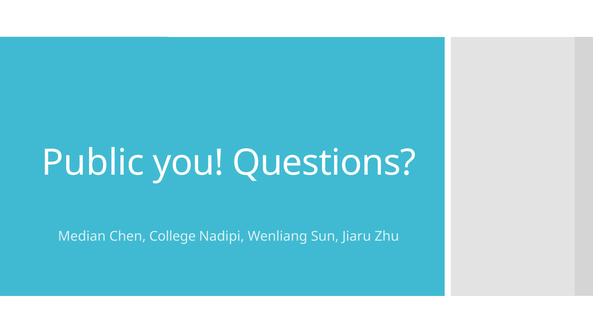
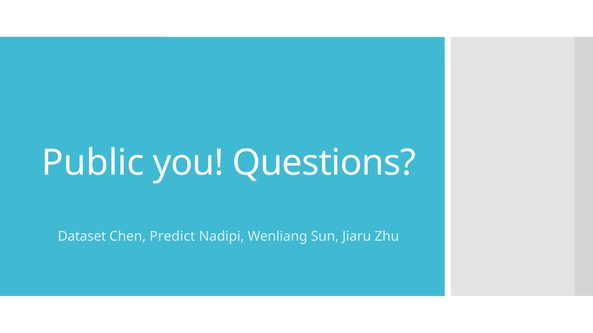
Median: Median -> Dataset
College: College -> Predict
